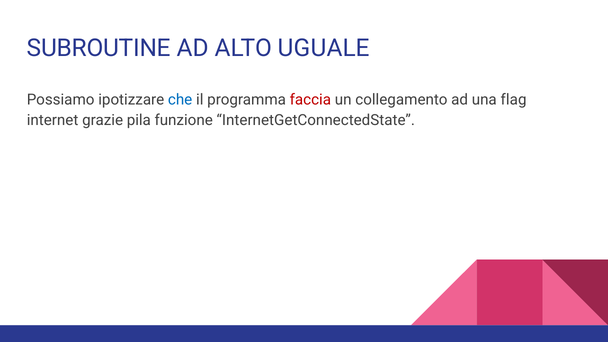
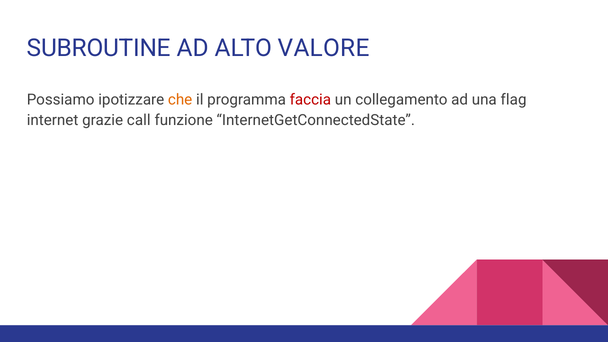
UGUALE: UGUALE -> VALORE
che colour: blue -> orange
pila: pila -> call
